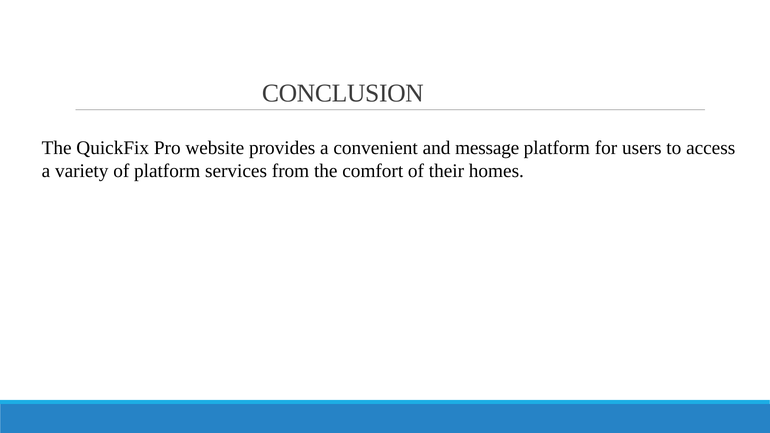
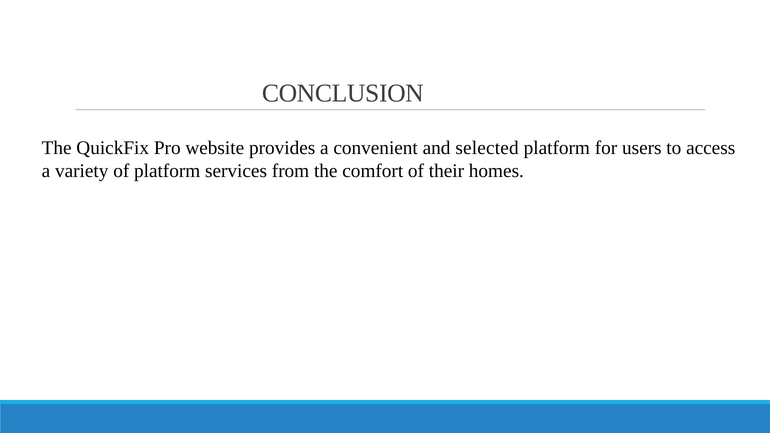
message: message -> selected
